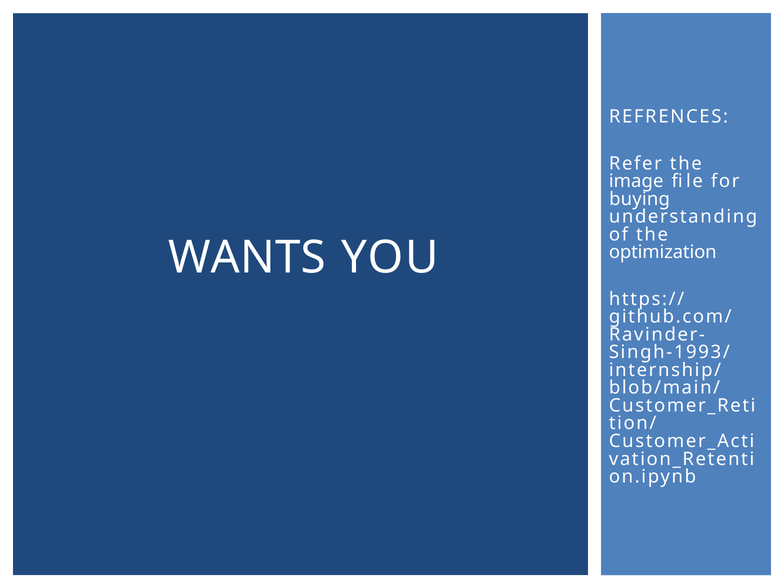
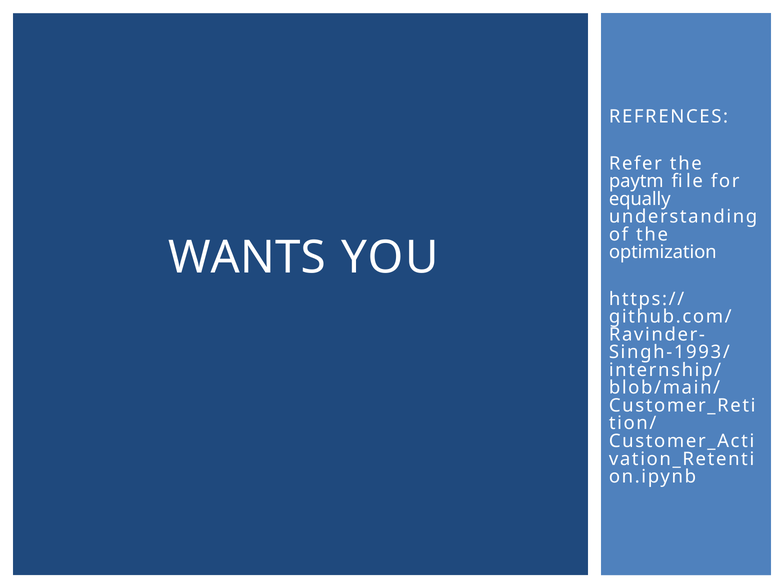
image: image -> paytm
buying: buying -> equally
